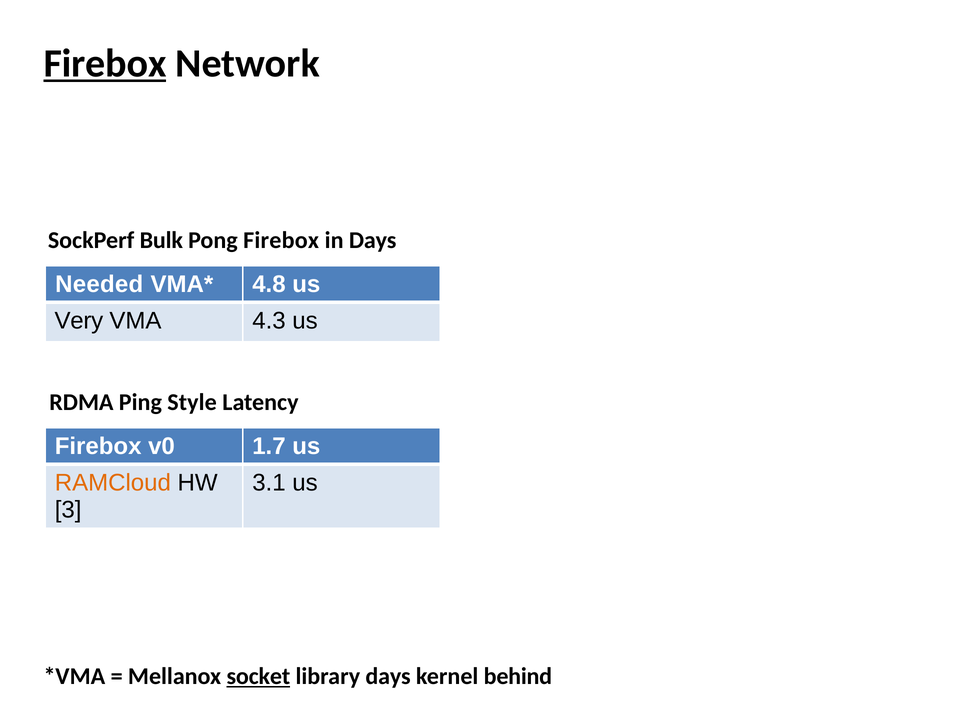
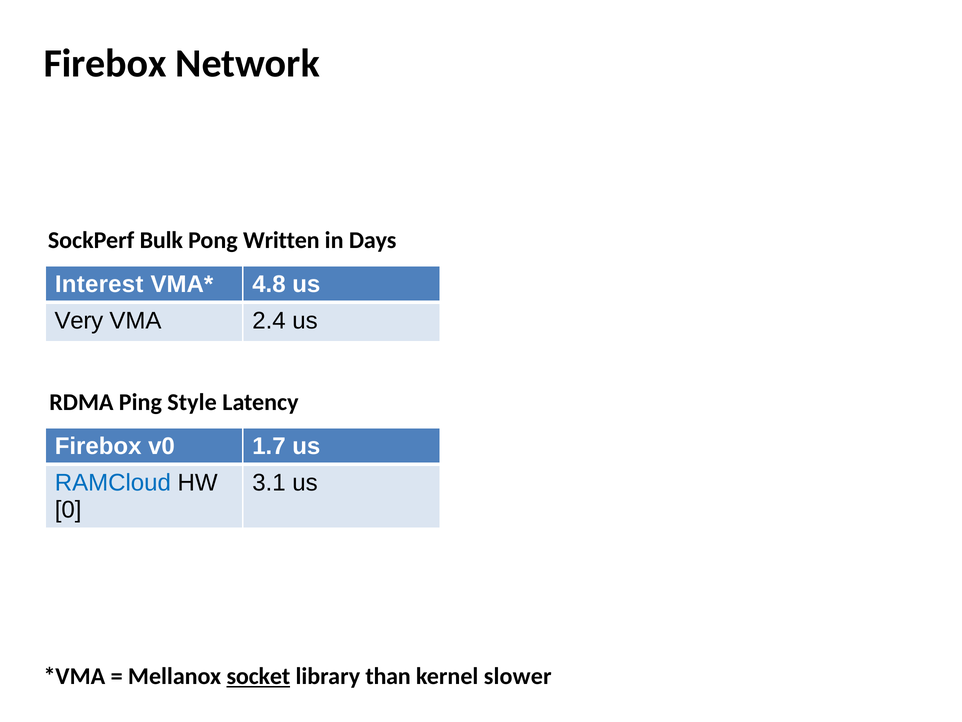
Firebox at (105, 64) underline: present -> none
Pong Firebox: Firebox -> Written
Needed: Needed -> Interest
4.3: 4.3 -> 2.4
RAMCloud colour: orange -> blue
3: 3 -> 0
library days: days -> than
behind: behind -> slower
